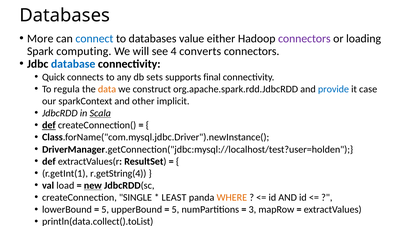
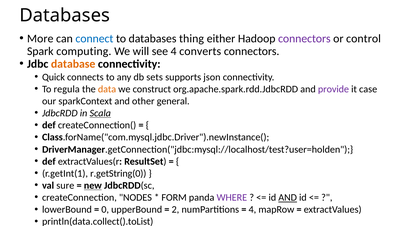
value: value -> thing
loading: loading -> control
database colour: blue -> orange
final: final -> json
provide colour: blue -> purple
implicit: implicit -> general
def at (49, 125) underline: present -> none
r.getString(4: r.getString(4 -> r.getString(0
load: load -> sure
SINGLE: SINGLE -> NODES
LEAST: LEAST -> FORM
WHERE colour: orange -> purple
AND at (288, 198) underline: none -> present
5 at (105, 210): 5 -> 0
5 at (175, 210): 5 -> 2
3 at (252, 210): 3 -> 4
